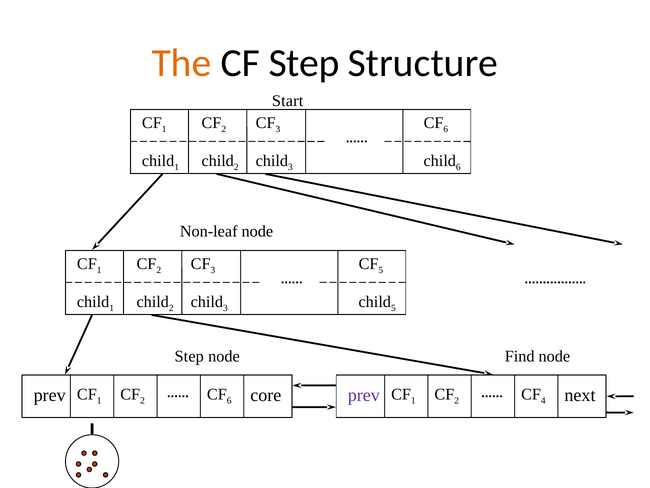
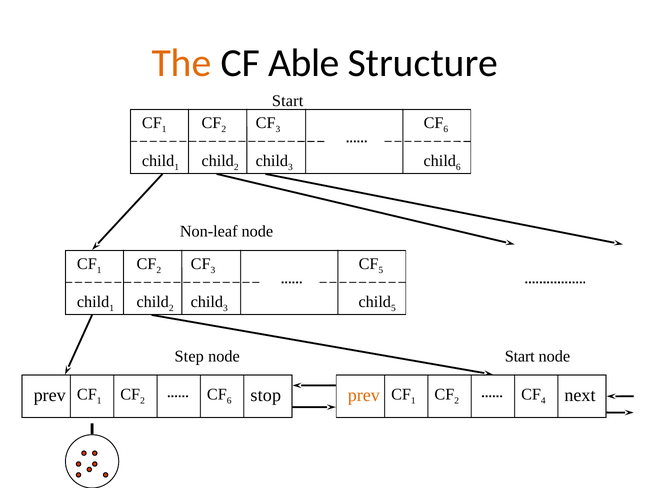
CF Step: Step -> Able
node Find: Find -> Start
core: core -> stop
prev at (364, 395) colour: purple -> orange
